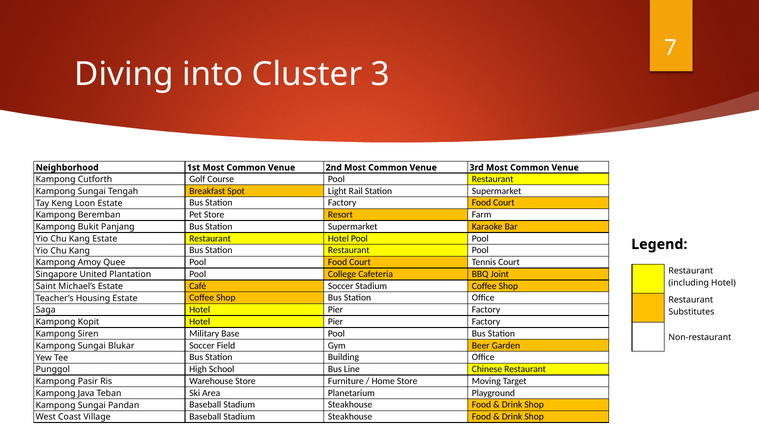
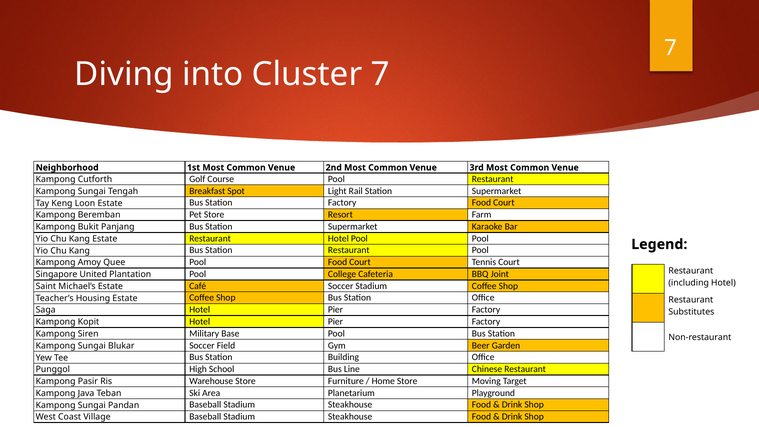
Cluster 3: 3 -> 7
